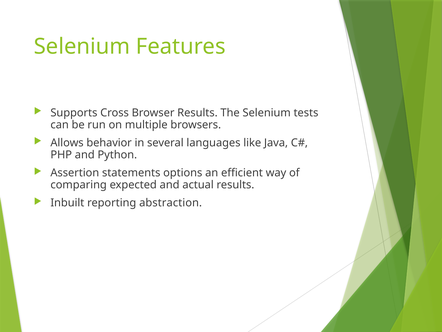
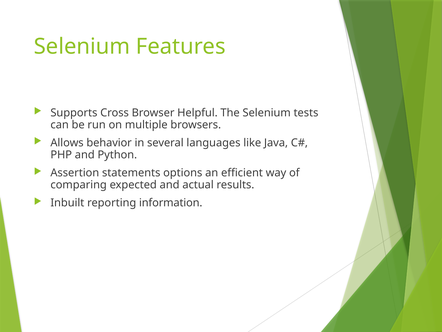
Browser Results: Results -> Helpful
abstraction: abstraction -> information
